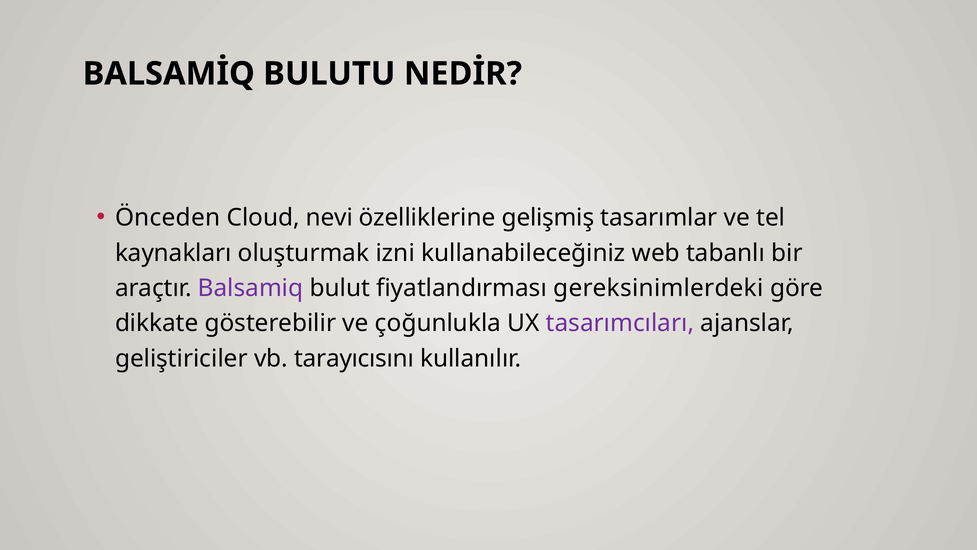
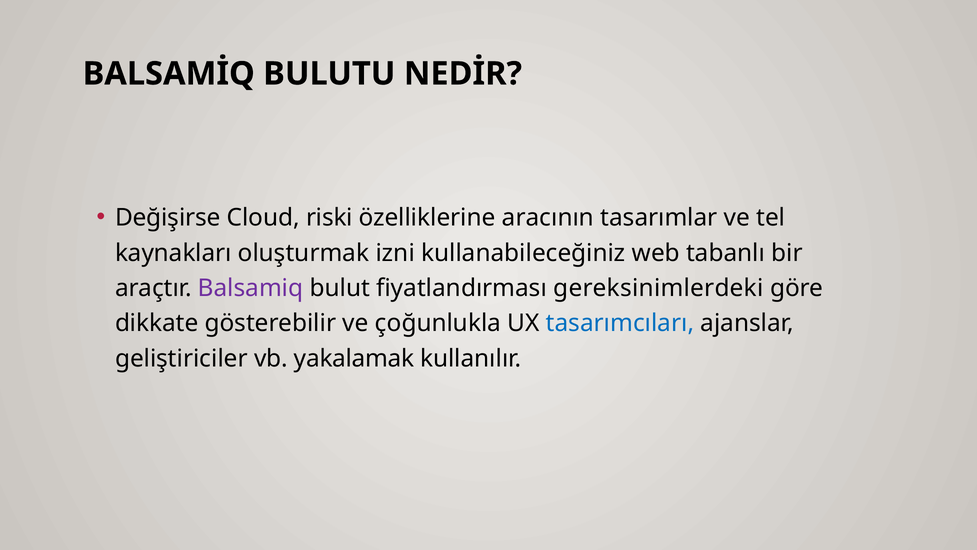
Önceden: Önceden -> Değişirse
nevi: nevi -> riski
gelişmiş: gelişmiş -> aracının
tasarımcıları colour: purple -> blue
tarayıcısını: tarayıcısını -> yakalamak
